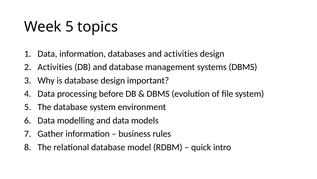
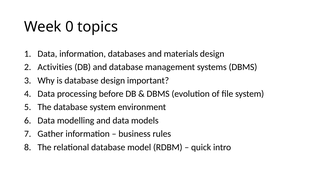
Week 5: 5 -> 0
and activities: activities -> materials
